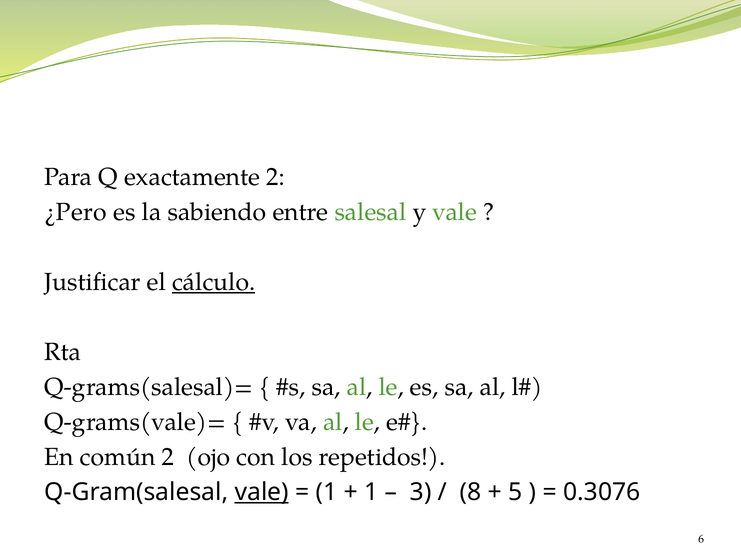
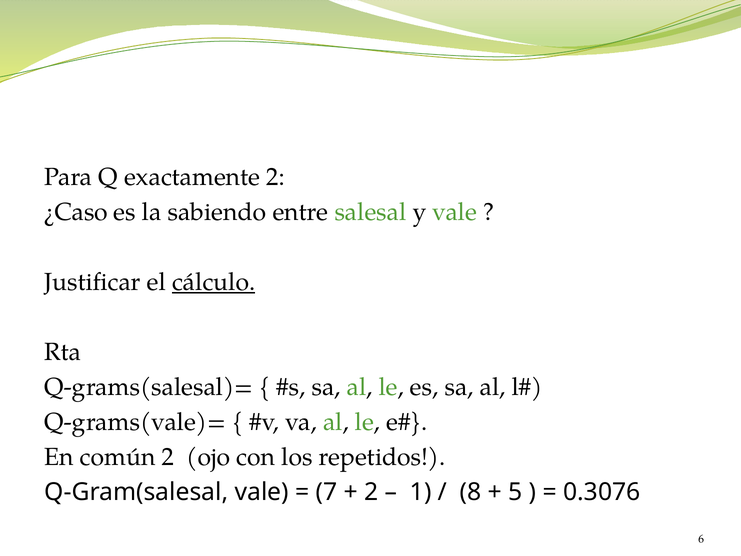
¿Pero: ¿Pero -> ¿Caso
vale at (262, 492) underline: present -> none
1 at (326, 492): 1 -> 7
1 at (371, 492): 1 -> 2
3: 3 -> 1
